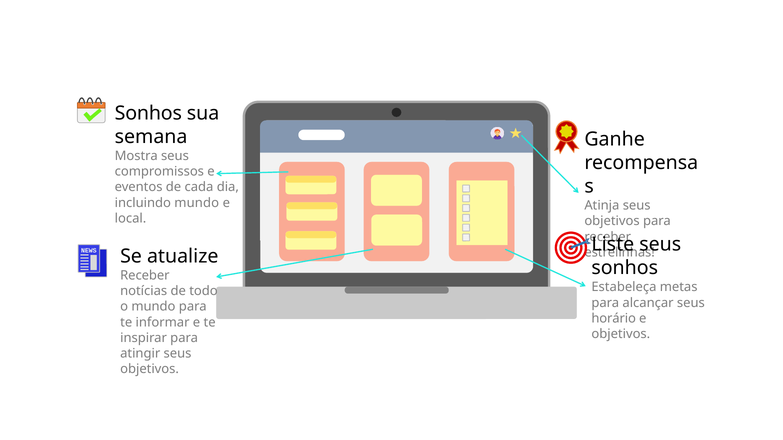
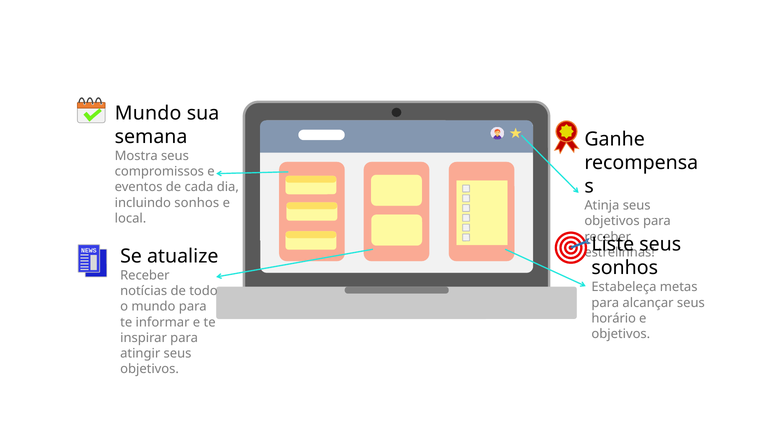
Sonhos at (148, 113): Sonhos -> Mundo
incluindo mundo: mundo -> sonhos
